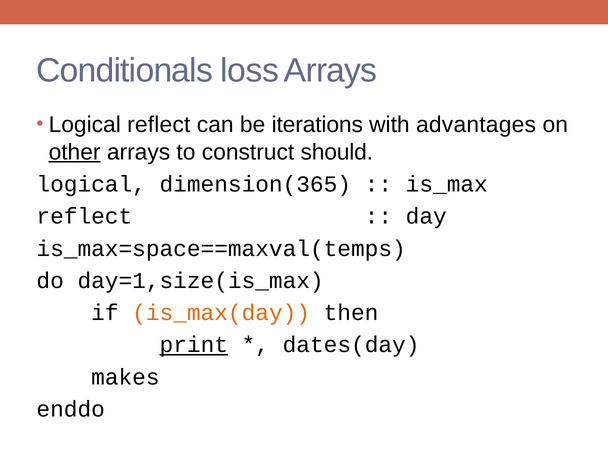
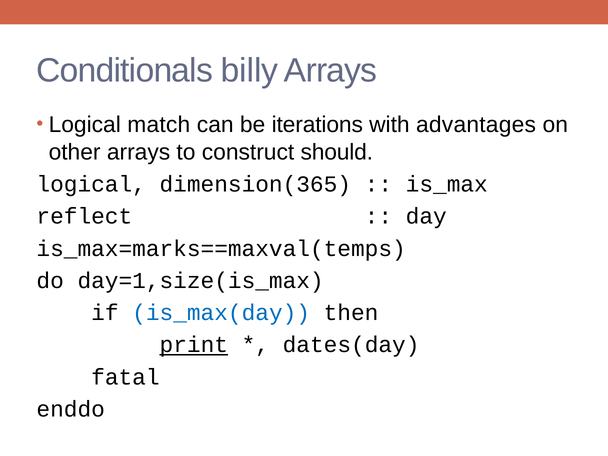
loss: loss -> billy
Logical reflect: reflect -> match
other underline: present -> none
is_max=space==maxval(temps: is_max=space==maxval(temps -> is_max=marks==maxval(temps
is_max(day colour: orange -> blue
makes: makes -> fatal
